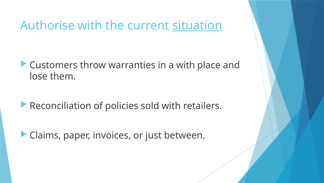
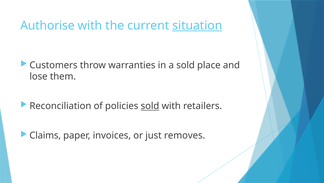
a with: with -> sold
sold at (150, 106) underline: none -> present
between: between -> removes
